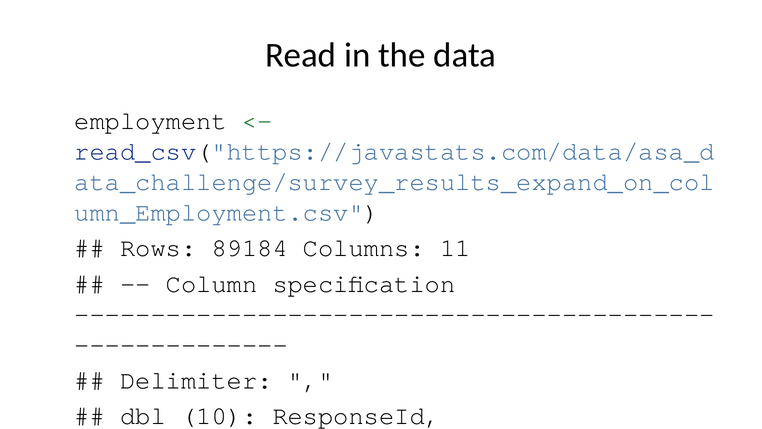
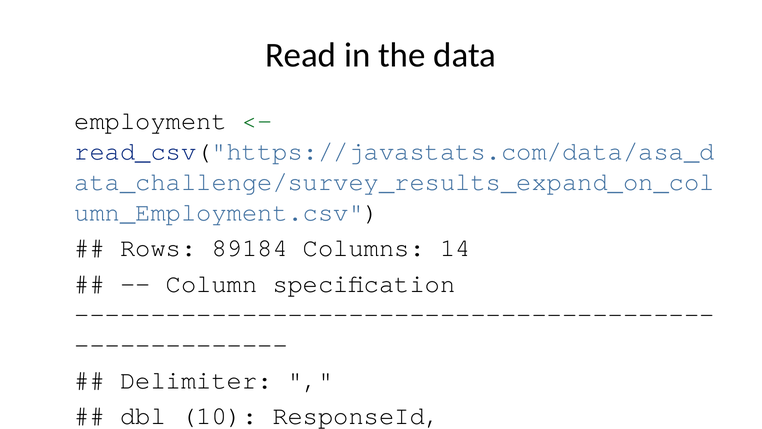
11: 11 -> 14
